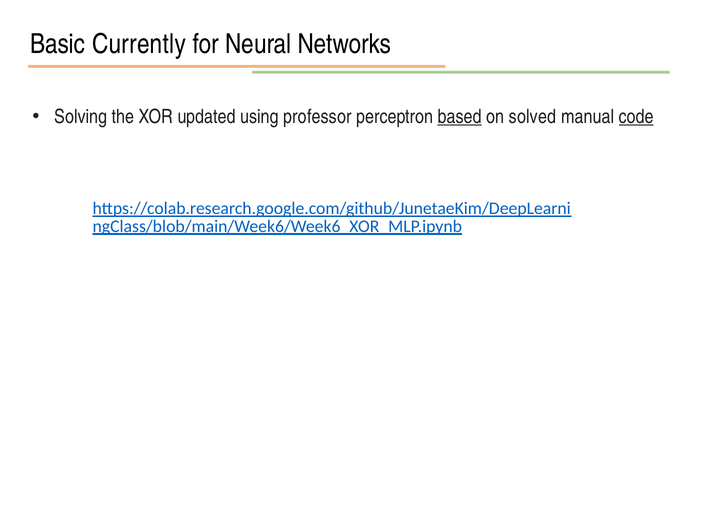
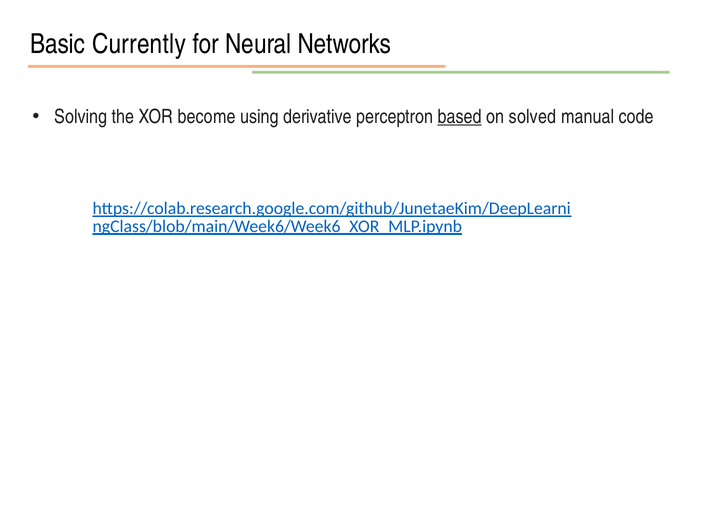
updated: updated -> become
professor: professor -> derivative
code underline: present -> none
